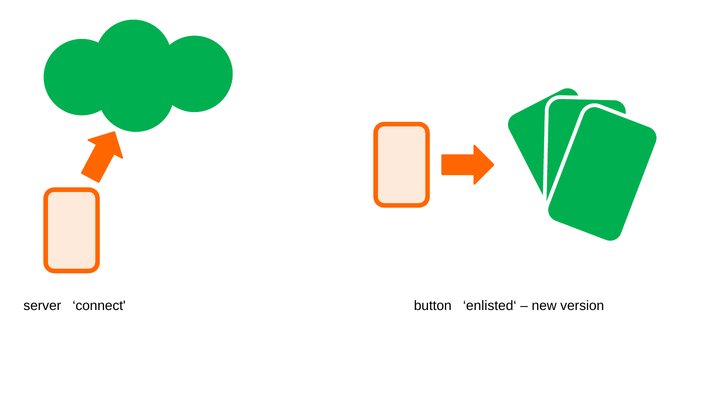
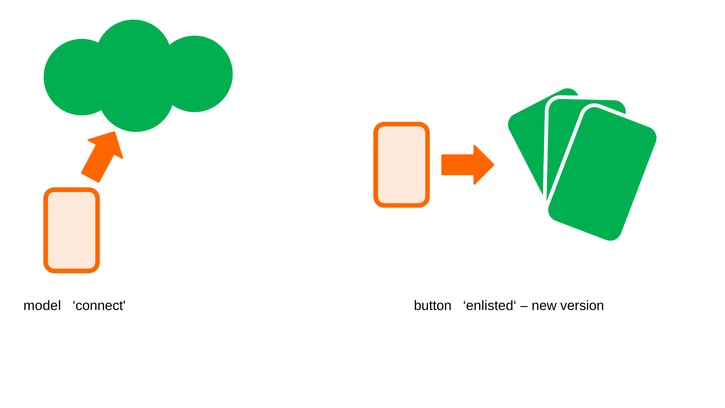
server: server -> model
